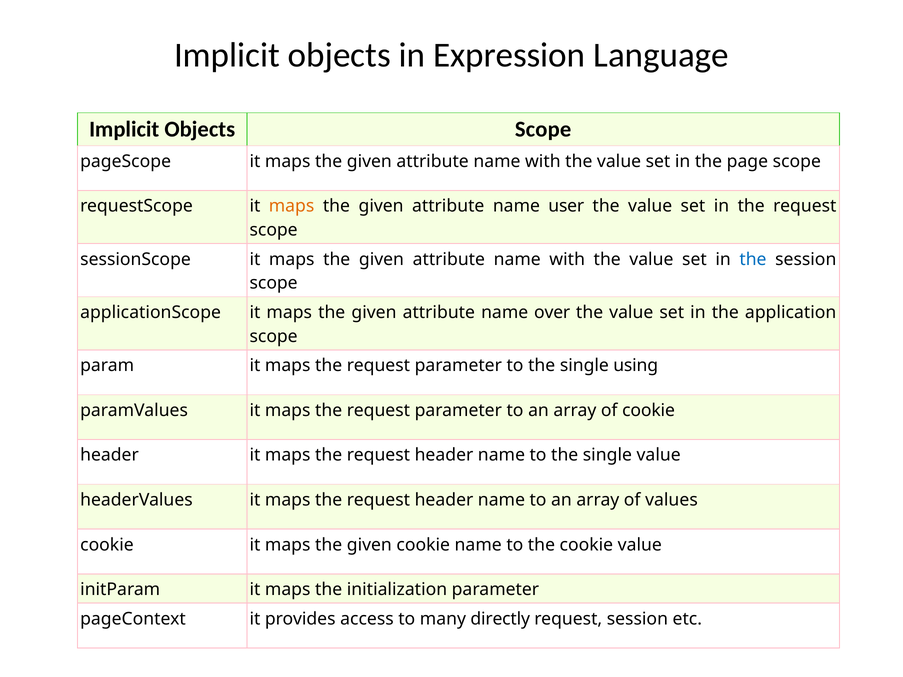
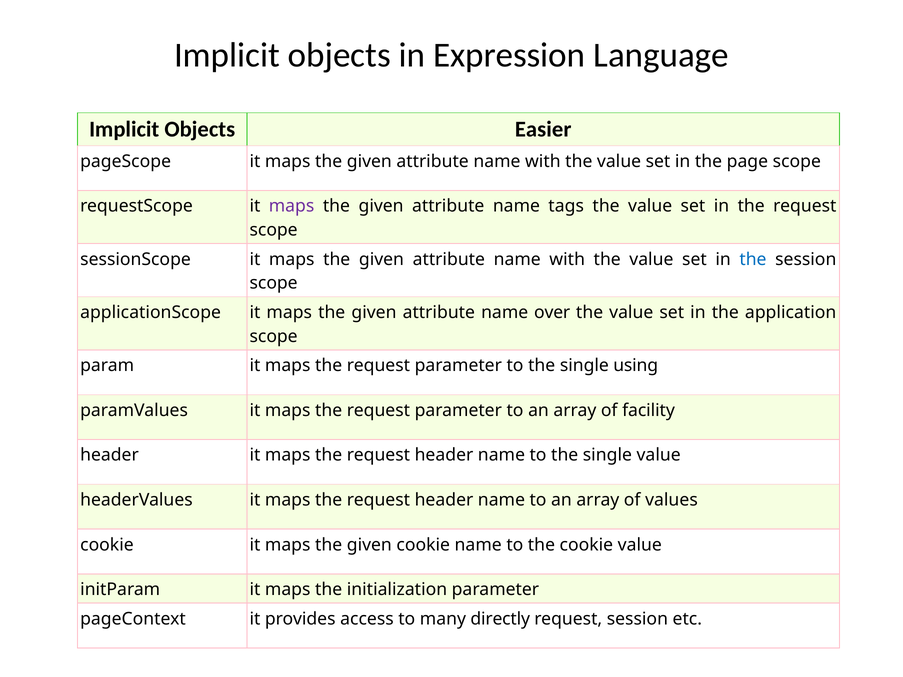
Objects Scope: Scope -> Easier
maps at (292, 206) colour: orange -> purple
user: user -> tags
of cookie: cookie -> facility
